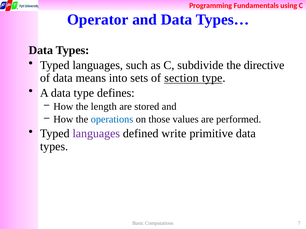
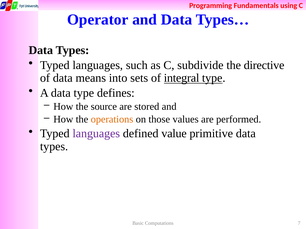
section: section -> integral
length: length -> source
operations colour: blue -> orange
write: write -> value
